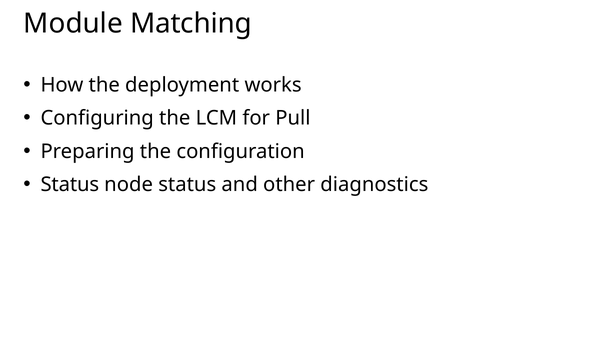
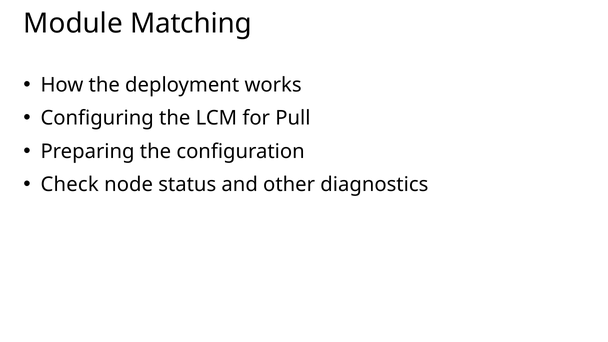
Status at (70, 185): Status -> Check
